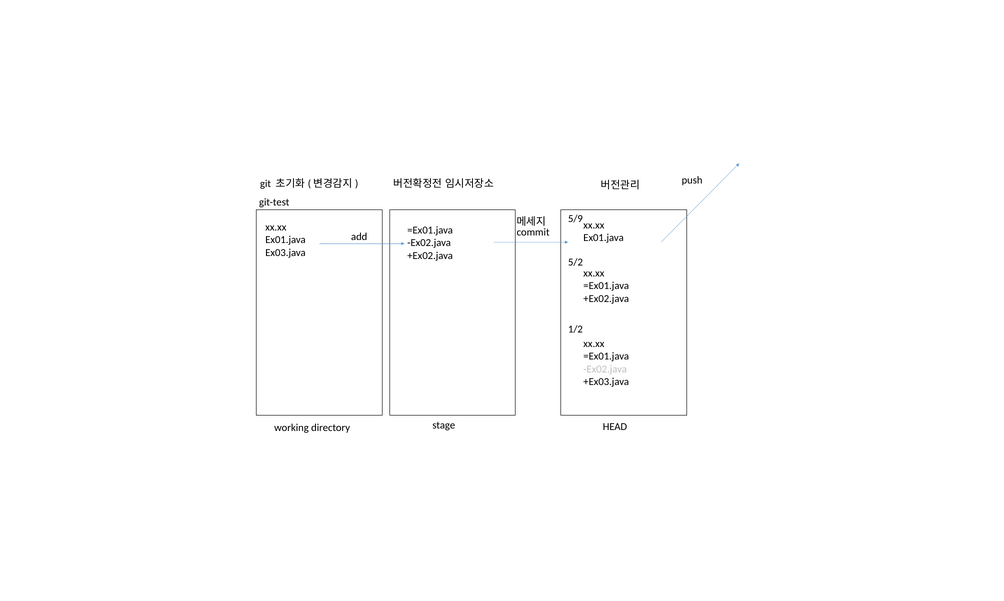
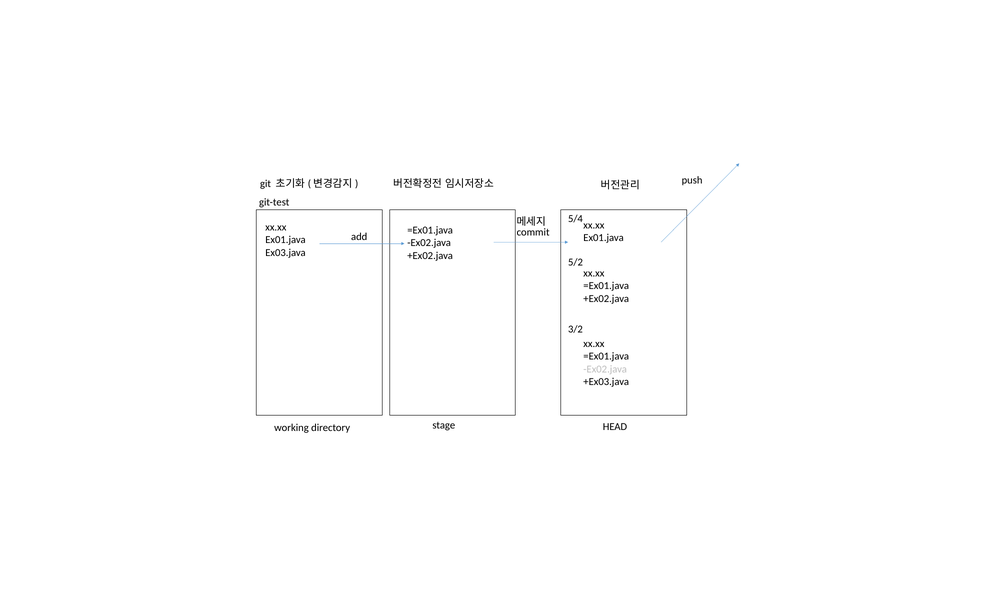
5/9: 5/9 -> 5/4
1/2: 1/2 -> 3/2
